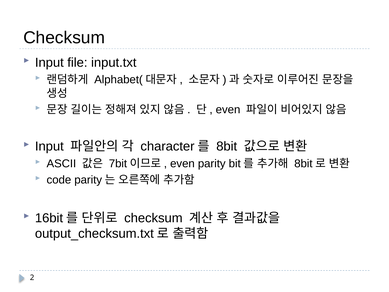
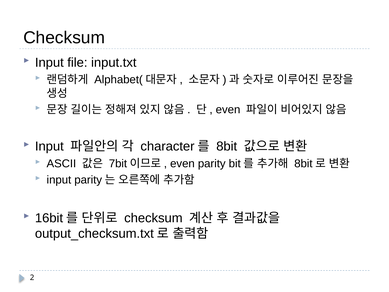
code at (59, 180): code -> input
